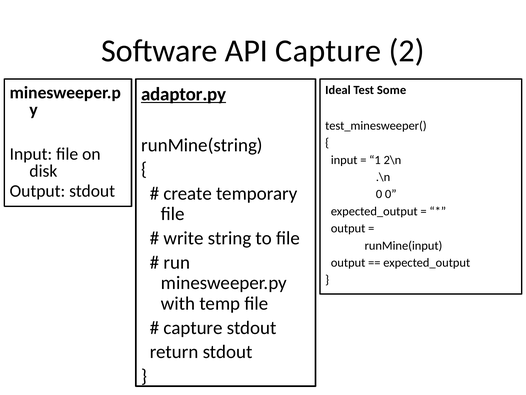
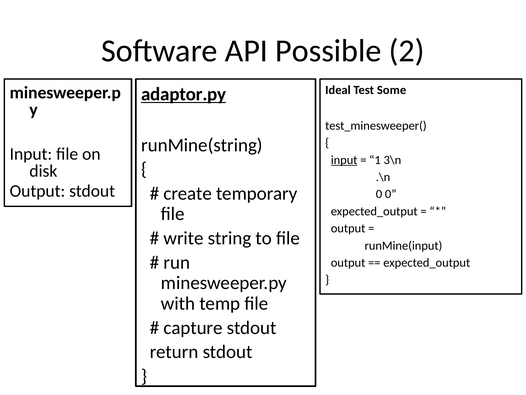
API Capture: Capture -> Possible
input at (344, 160) underline: none -> present
2\n: 2\n -> 3\n
